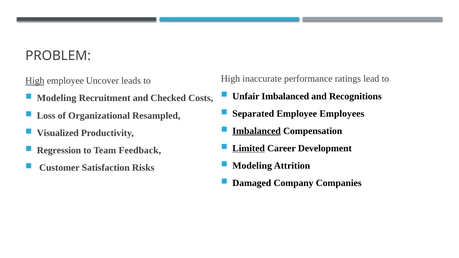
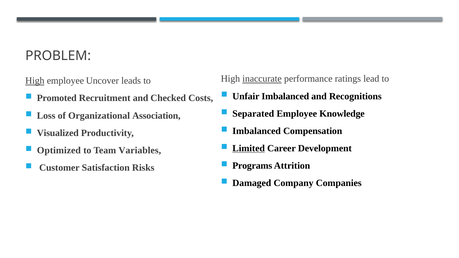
inaccurate underline: none -> present
Modeling at (57, 98): Modeling -> Promoted
Employees: Employees -> Knowledge
Resampled: Resampled -> Association
Imbalanced at (257, 131) underline: present -> none
Regression: Regression -> Optimized
Feedback: Feedback -> Variables
Modeling at (252, 166): Modeling -> Programs
